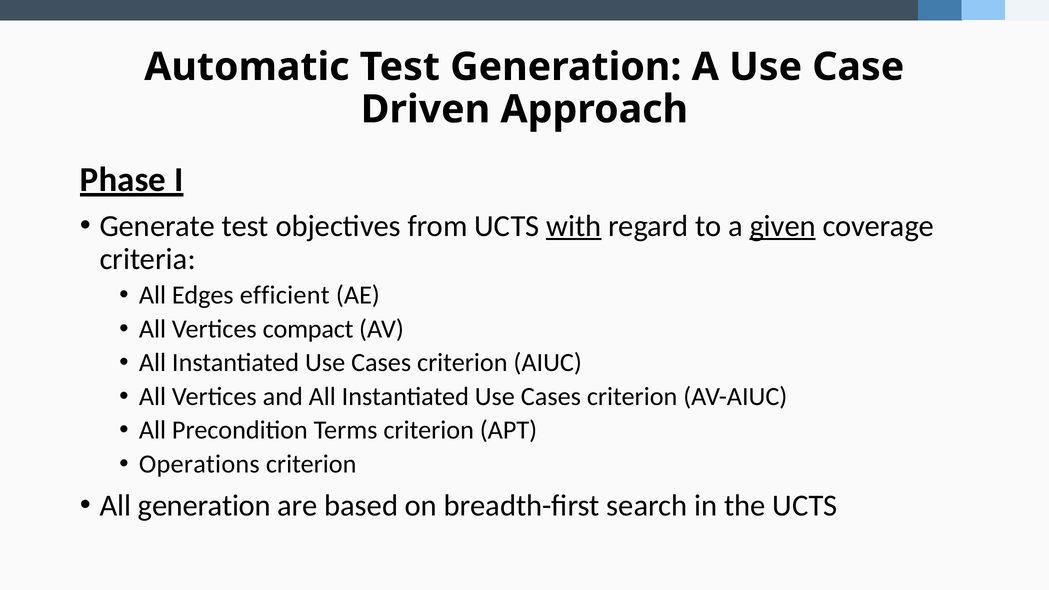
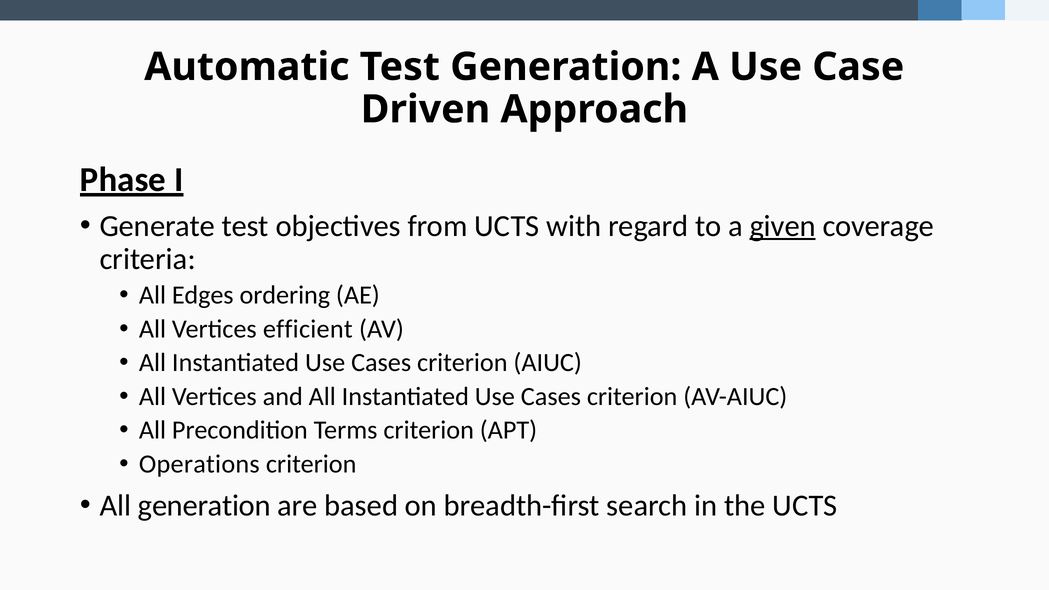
with underline: present -> none
efficient: efficient -> ordering
compact: compact -> efficient
